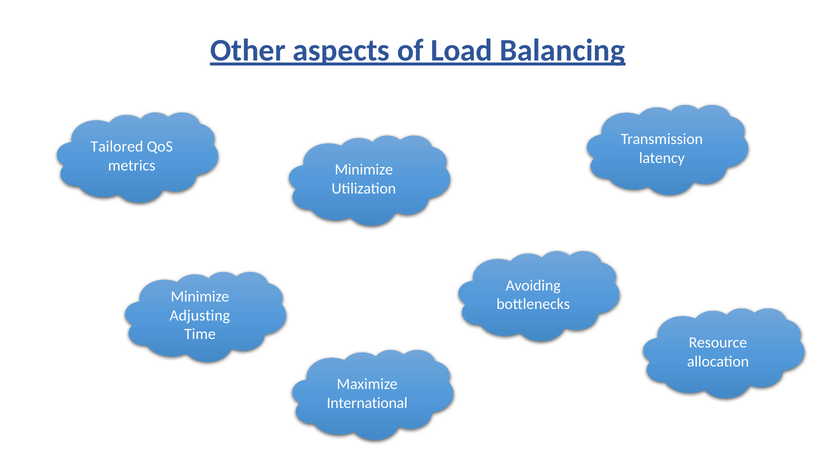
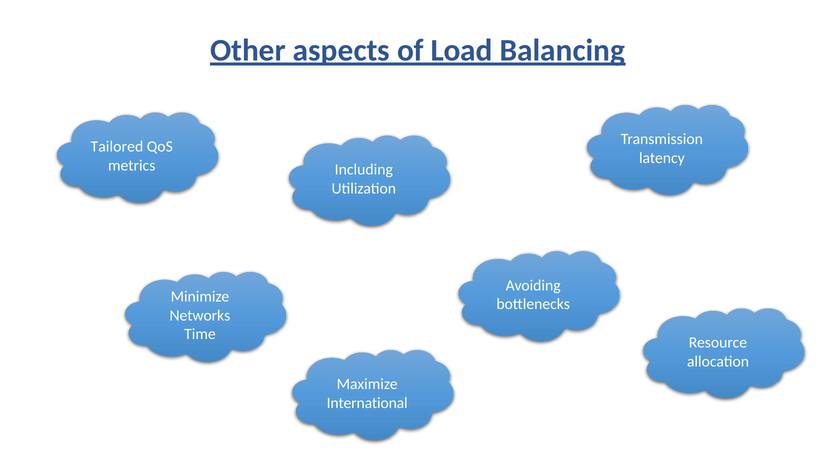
metrics Minimize: Minimize -> Including
Adjusting: Adjusting -> Networks
